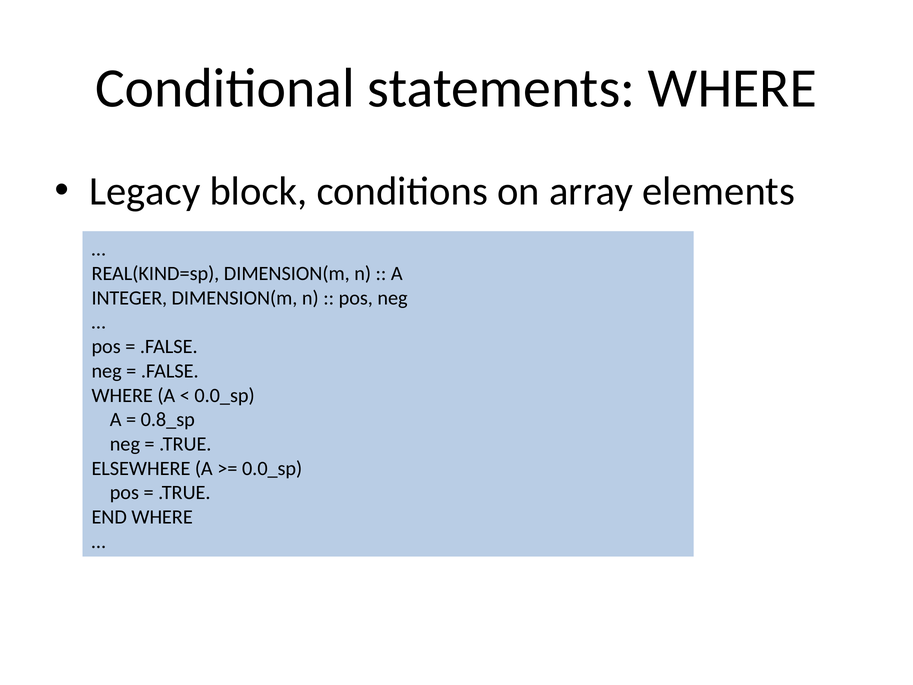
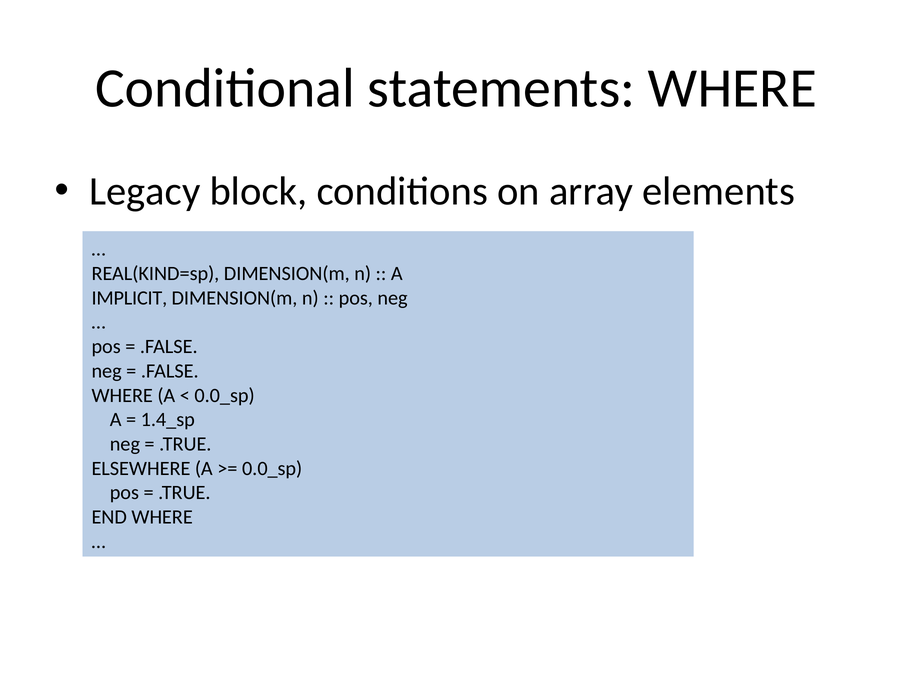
INTEGER: INTEGER -> IMPLICIT
0.8_sp: 0.8_sp -> 1.4_sp
